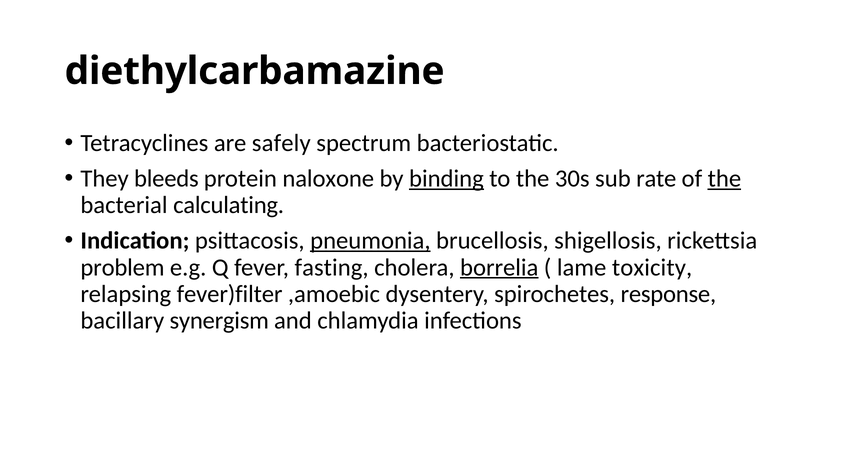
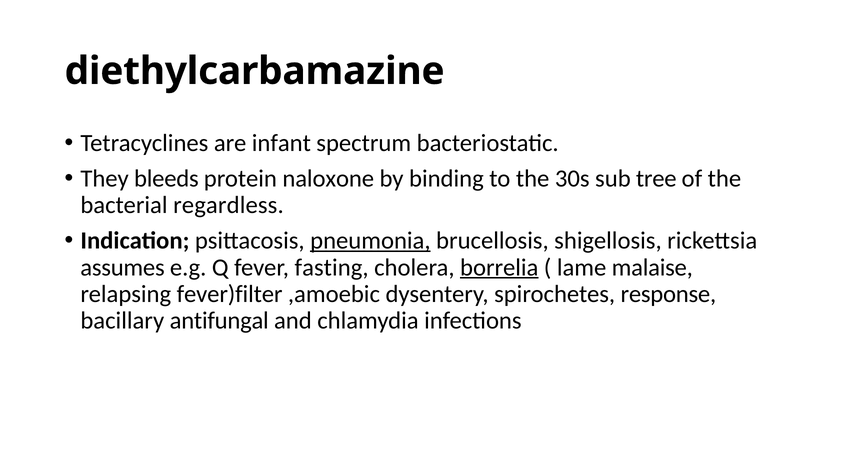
safely: safely -> infant
binding underline: present -> none
rate: rate -> tree
the at (724, 179) underline: present -> none
calculating: calculating -> regardless
problem: problem -> assumes
toxicity: toxicity -> malaise
synergism: synergism -> antifungal
